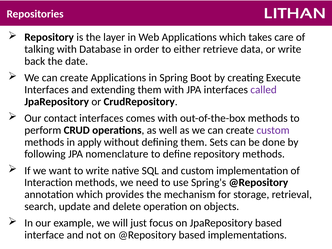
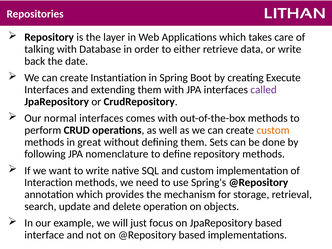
create Applications: Applications -> Instantiation
contact: contact -> normal
custom at (273, 130) colour: purple -> orange
apply: apply -> great
